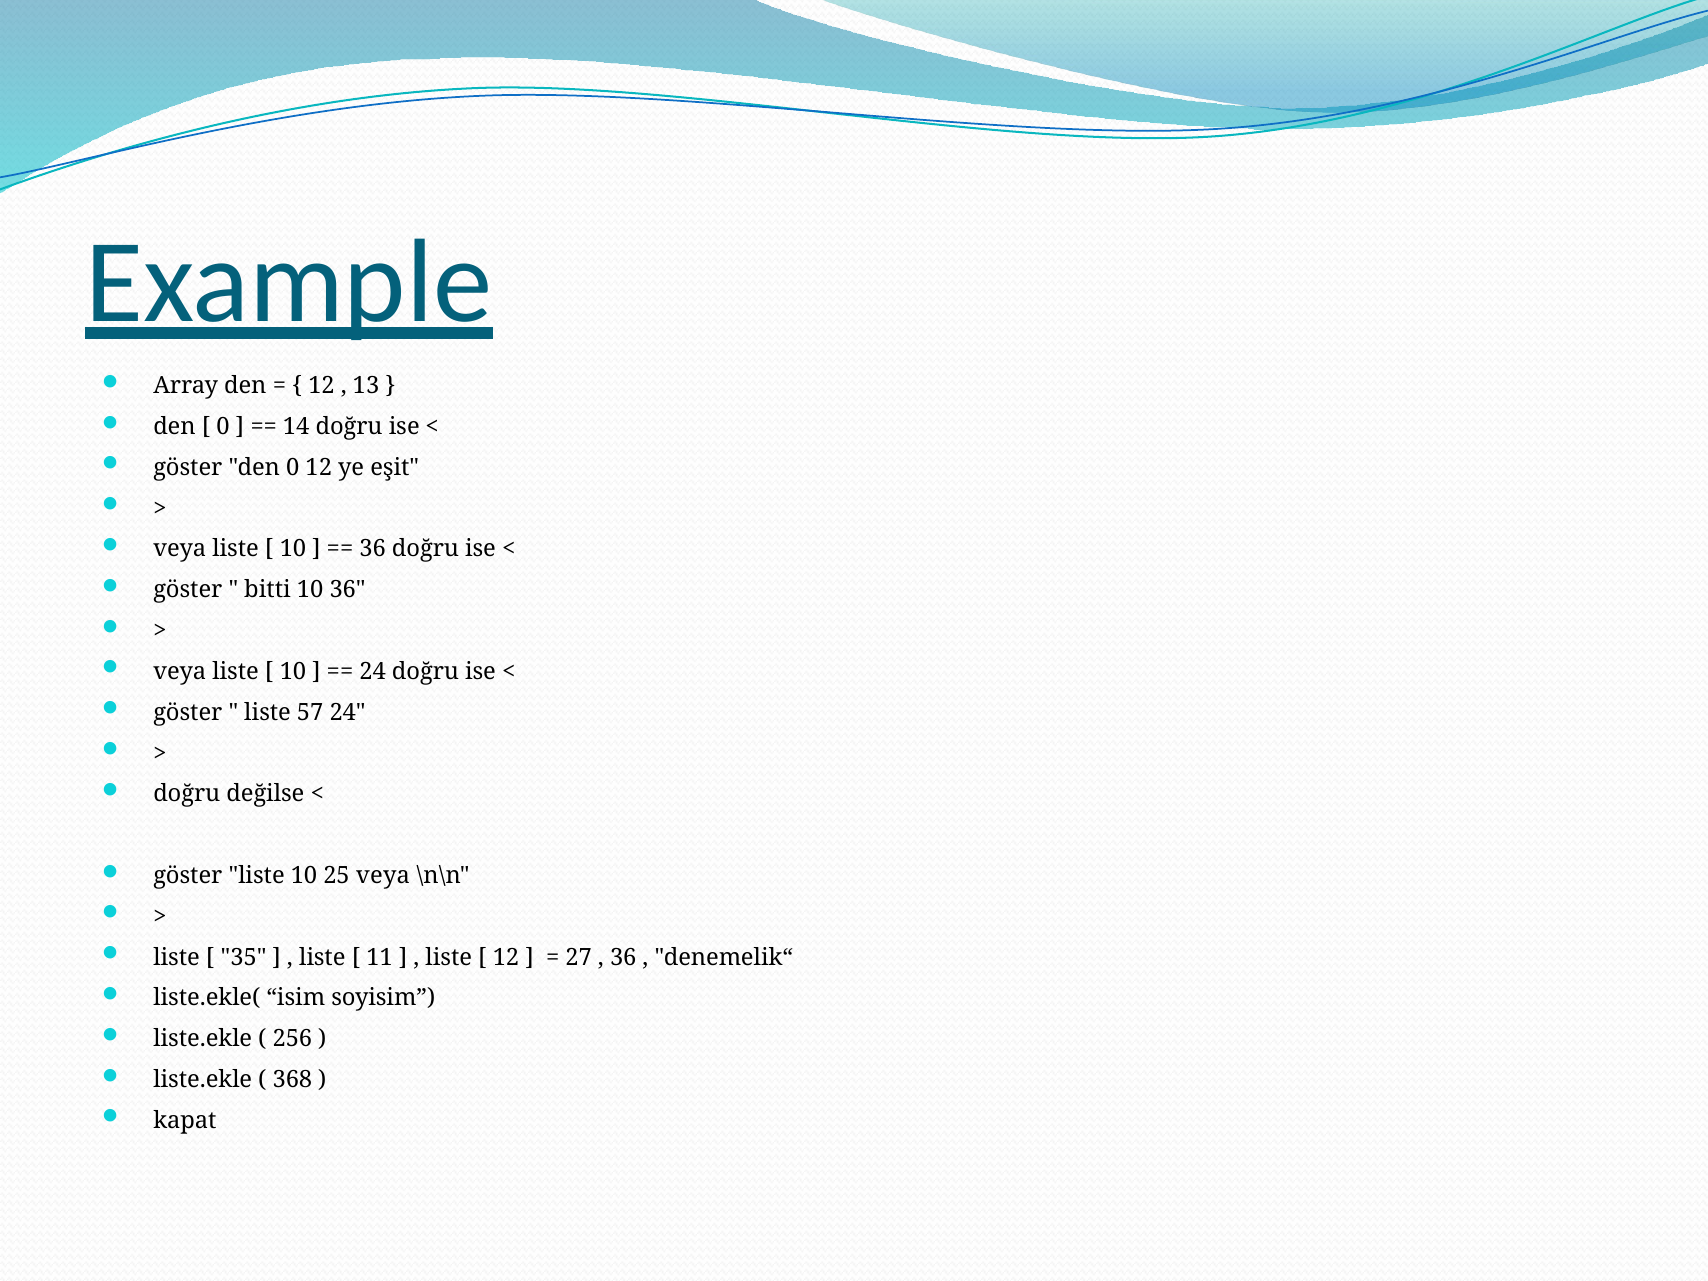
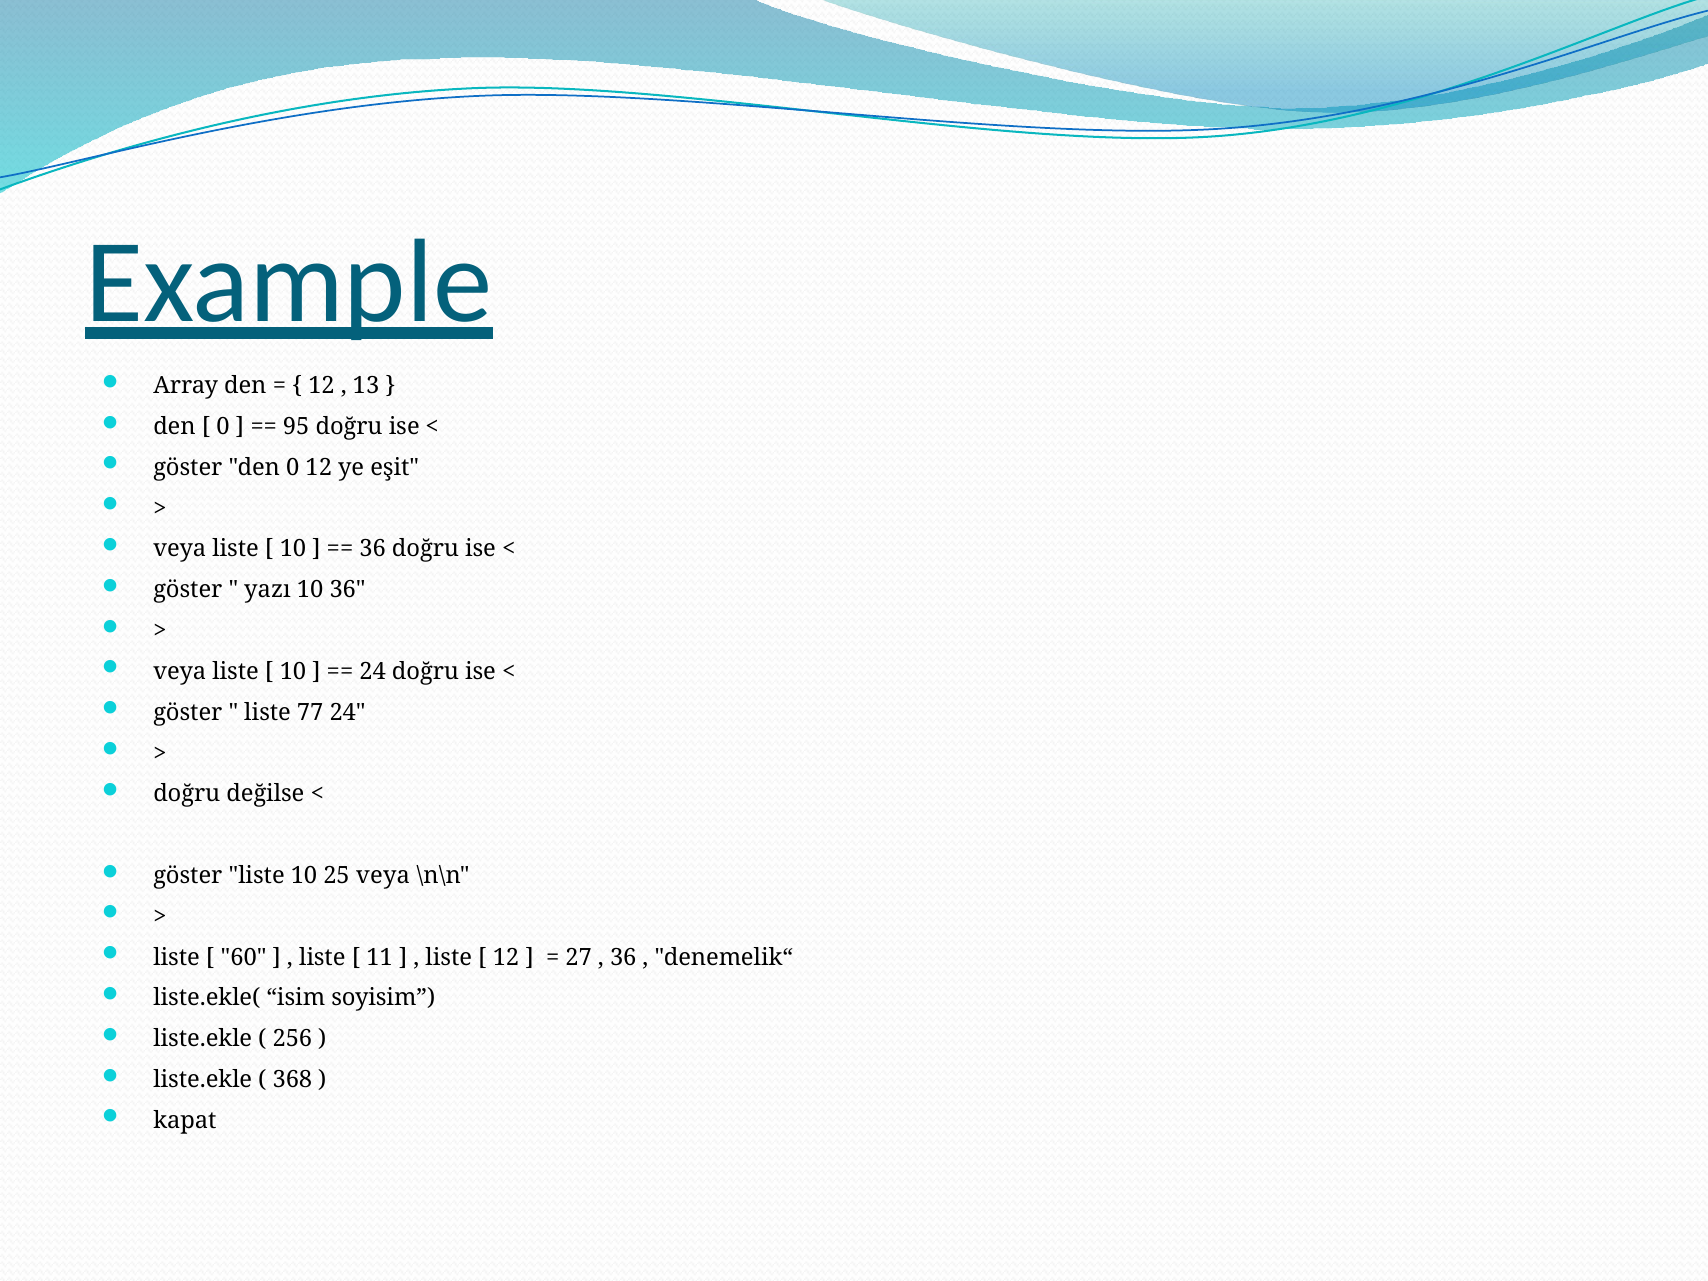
14: 14 -> 95
bitti: bitti -> yazı
57: 57 -> 77
35: 35 -> 60
